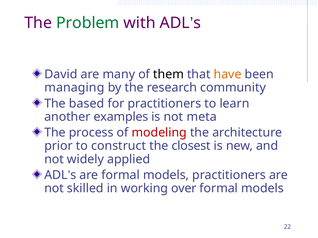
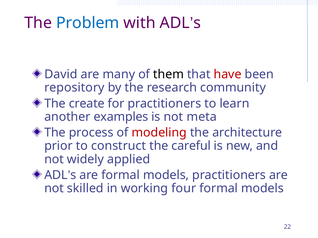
Problem colour: green -> blue
have colour: orange -> red
managing: managing -> repository
based: based -> create
closest: closest -> careful
over: over -> four
